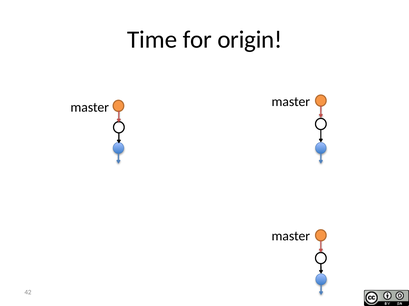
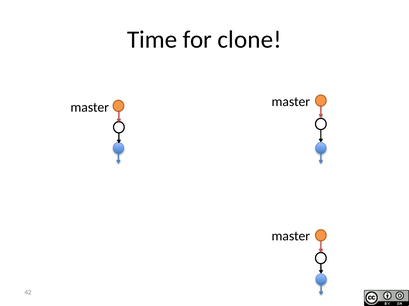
origin: origin -> clone
